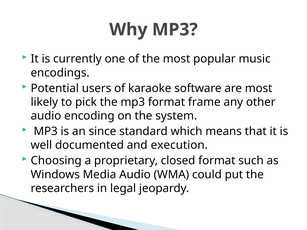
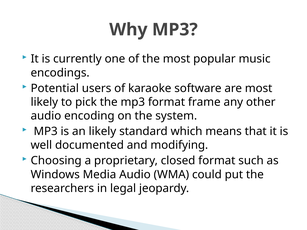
an since: since -> likely
execution: execution -> modifying
